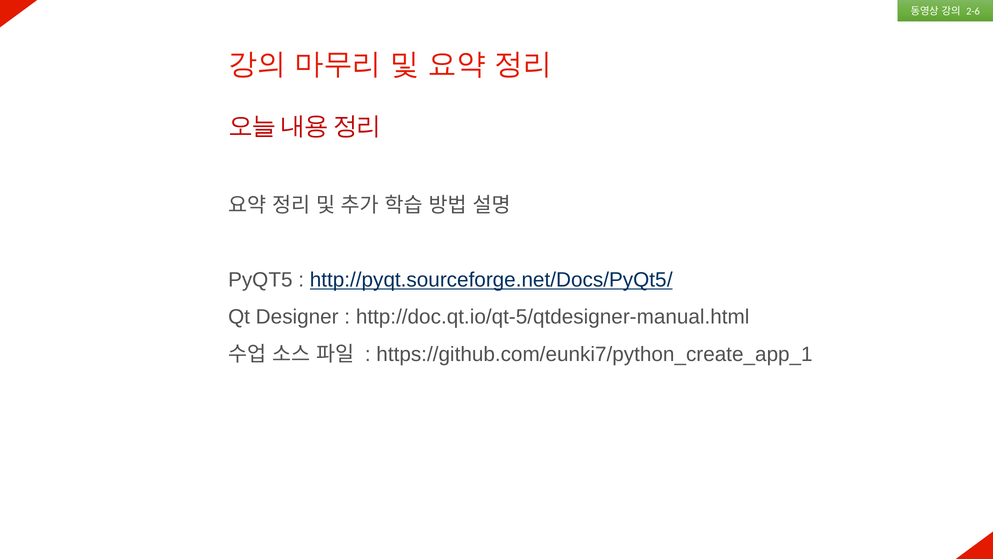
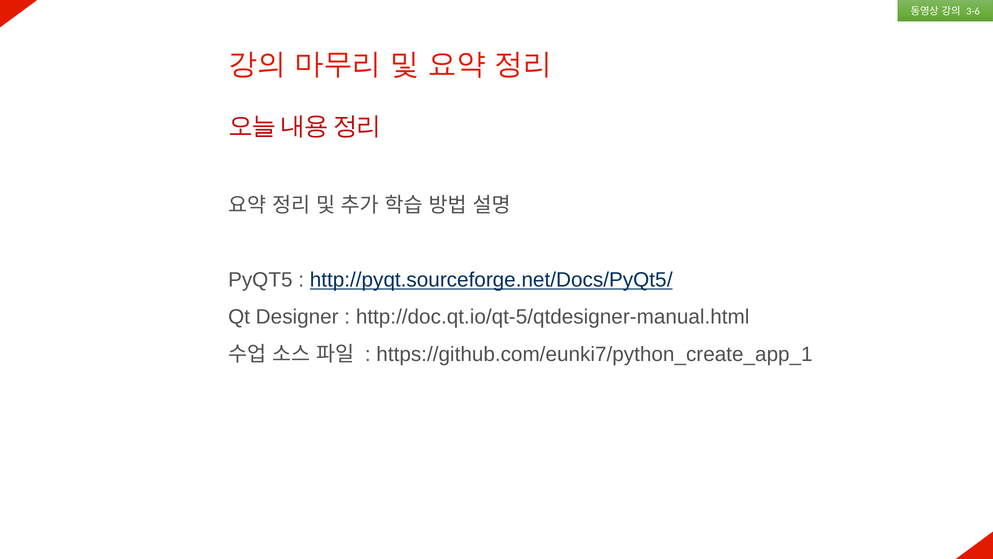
2-6: 2-6 -> 3-6
